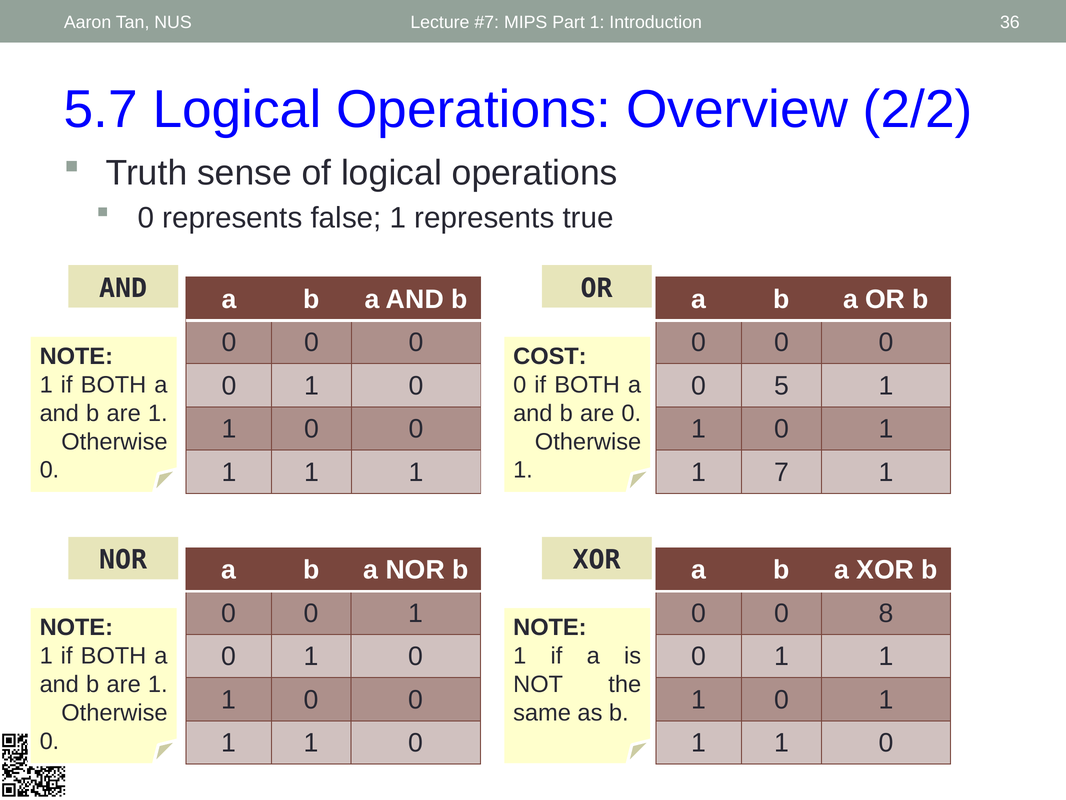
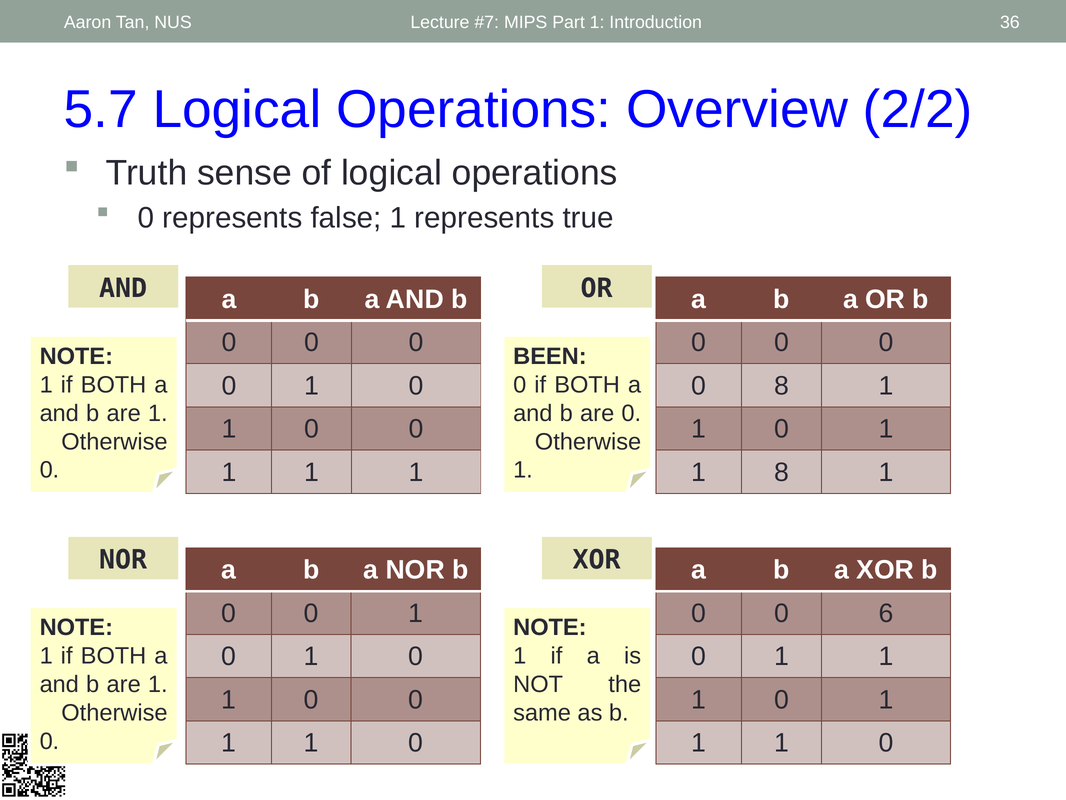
COST: COST -> BEEN
0 5: 5 -> 8
1 7: 7 -> 8
8: 8 -> 6
